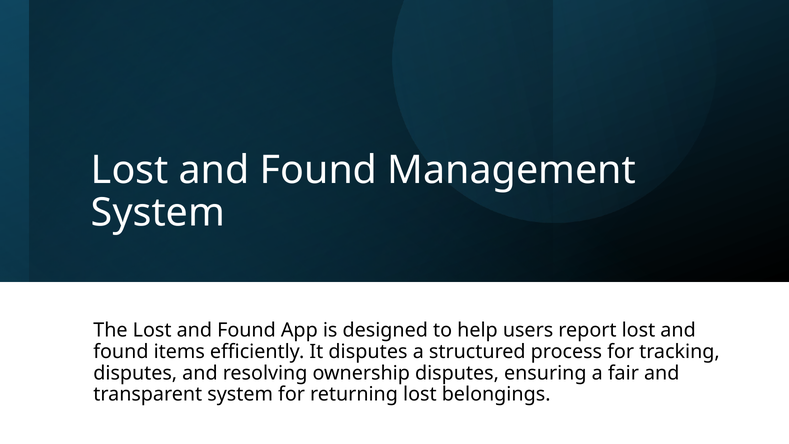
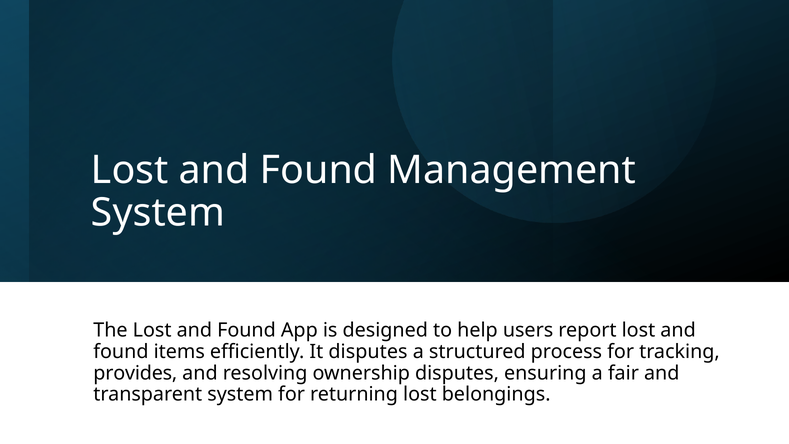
disputes at (135, 373): disputes -> provides
